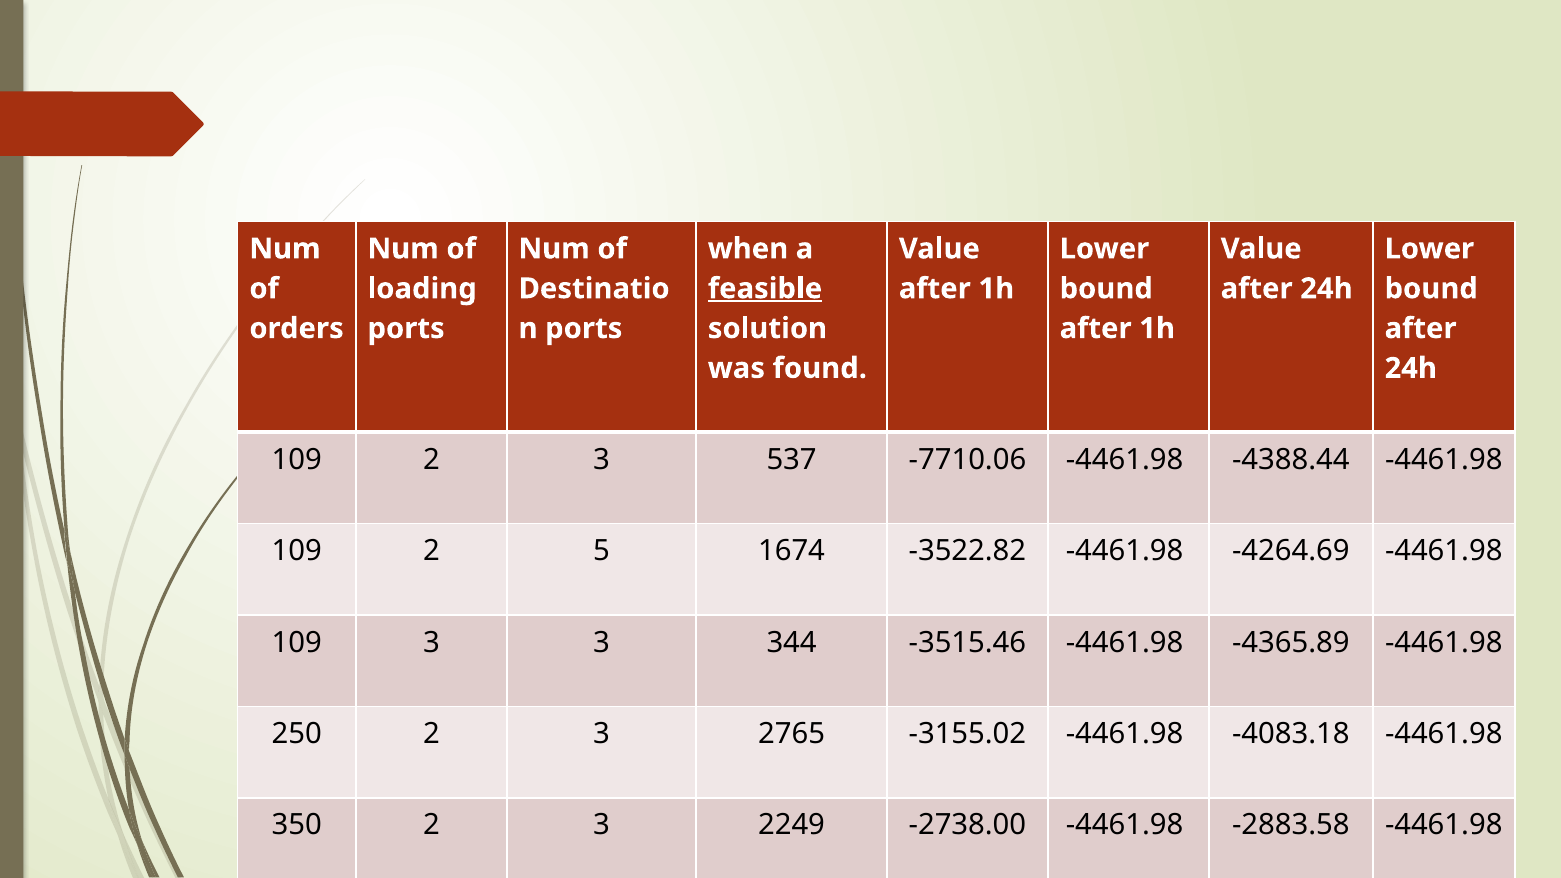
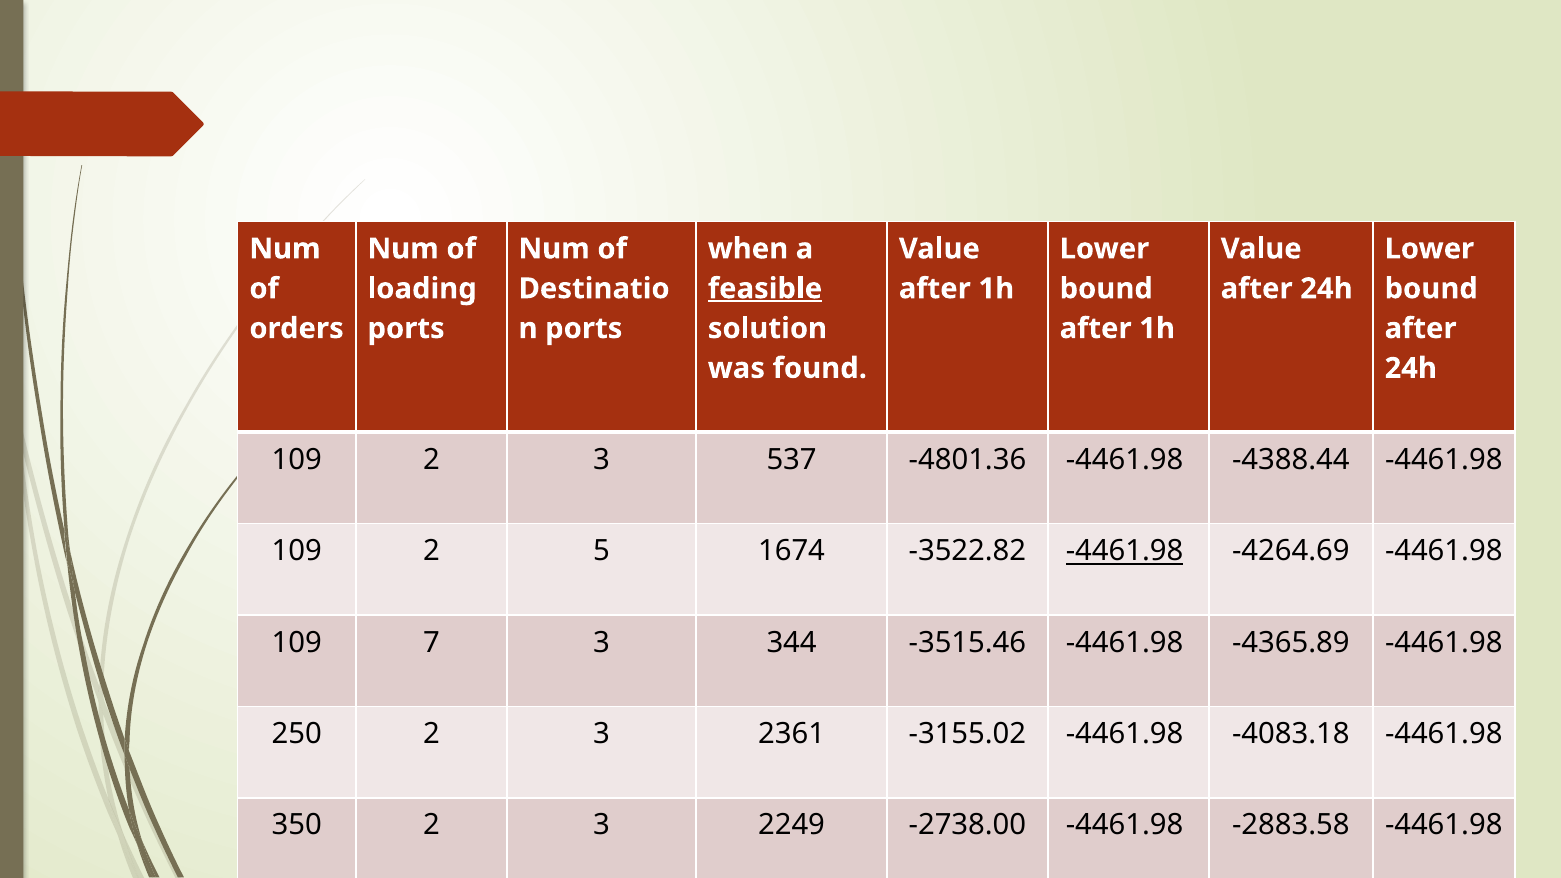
-7710.06: -7710.06 -> -4801.36
-4461.98 at (1125, 551) underline: none -> present
109 3: 3 -> 7
2765: 2765 -> 2361
